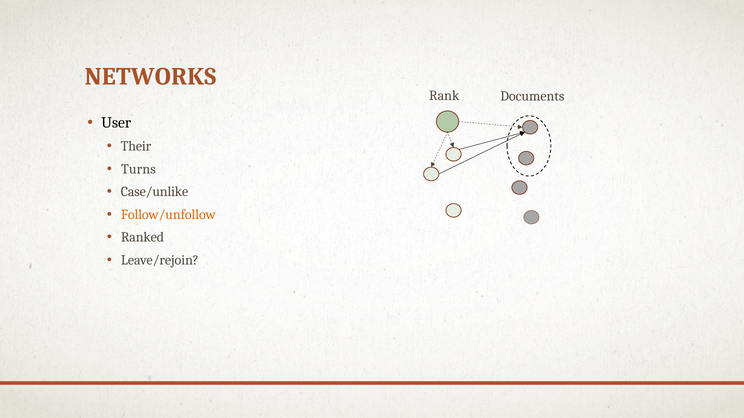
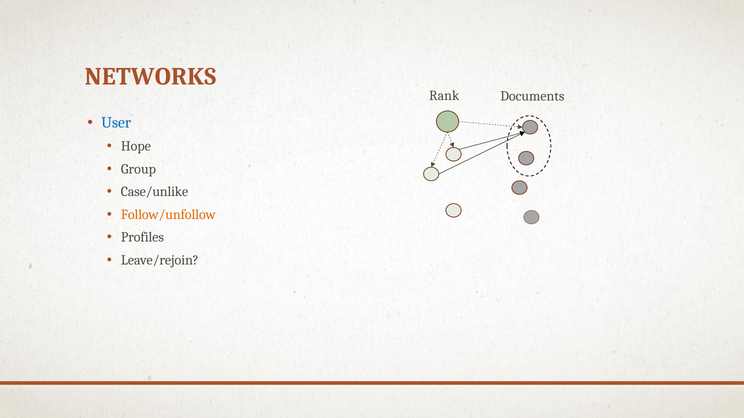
User colour: black -> blue
Their: Their -> Hope
Turns: Turns -> Group
Ranked: Ranked -> Profiles
